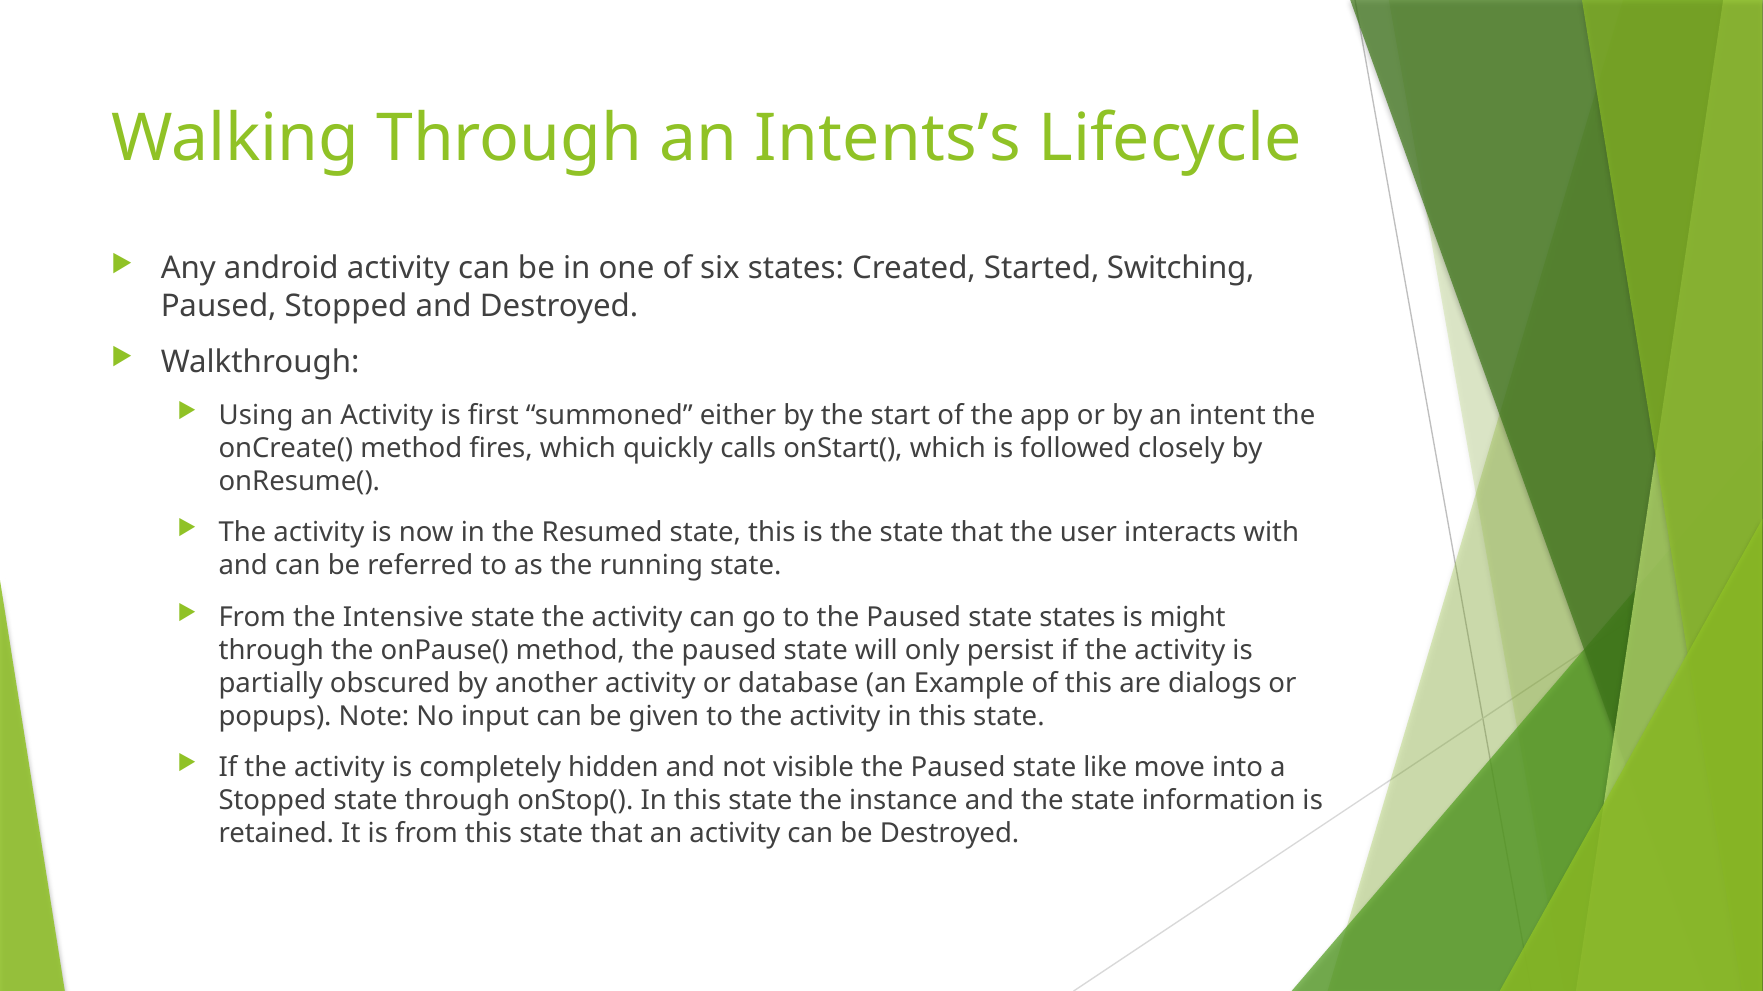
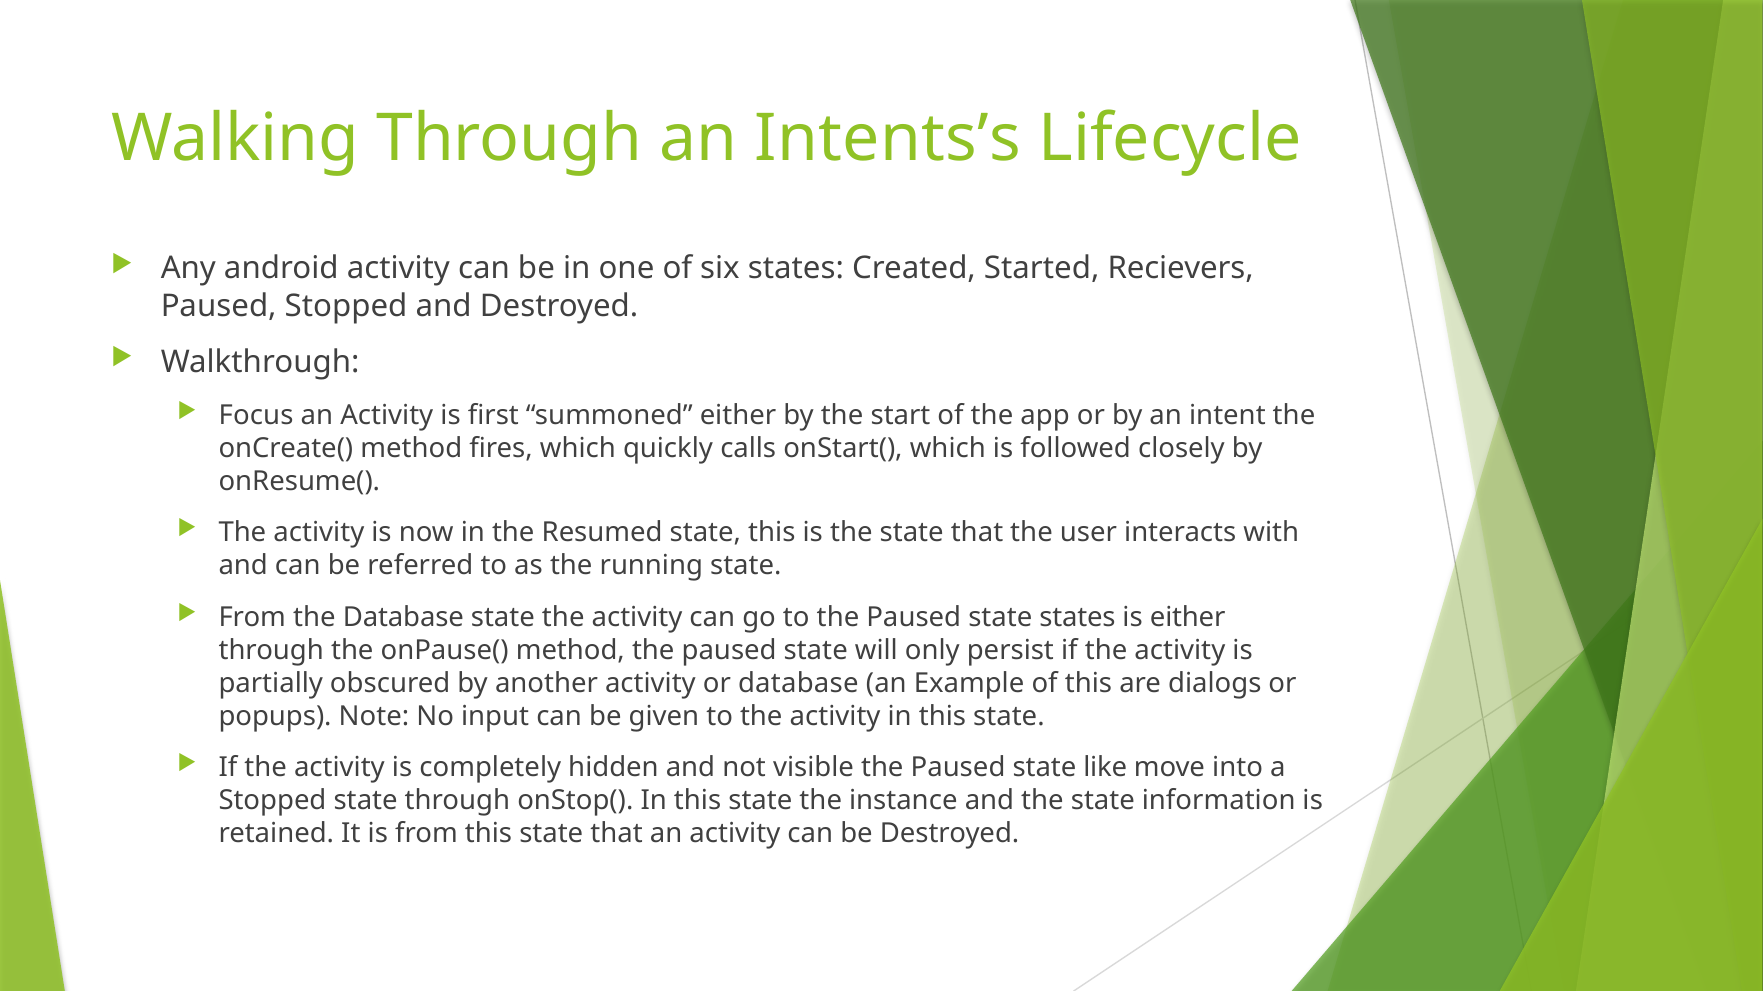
Switching: Switching -> Recievers
Using: Using -> Focus
the Intensive: Intensive -> Database
is might: might -> either
